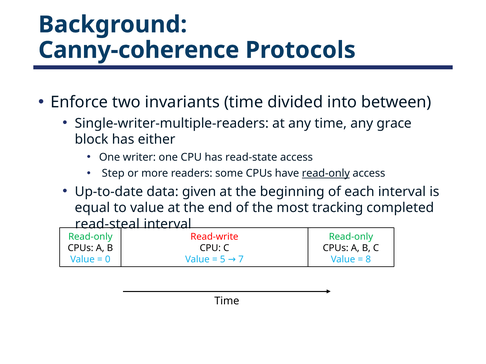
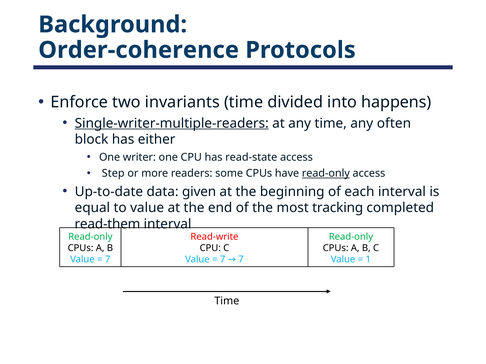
Canny-coherence: Canny-coherence -> Order-coherence
between: between -> happens
Single-writer-multiple-readers underline: none -> present
grace: grace -> often
read-steal: read-steal -> read-them
0 at (108, 260): 0 -> 7
5 at (223, 260): 5 -> 7
8: 8 -> 1
